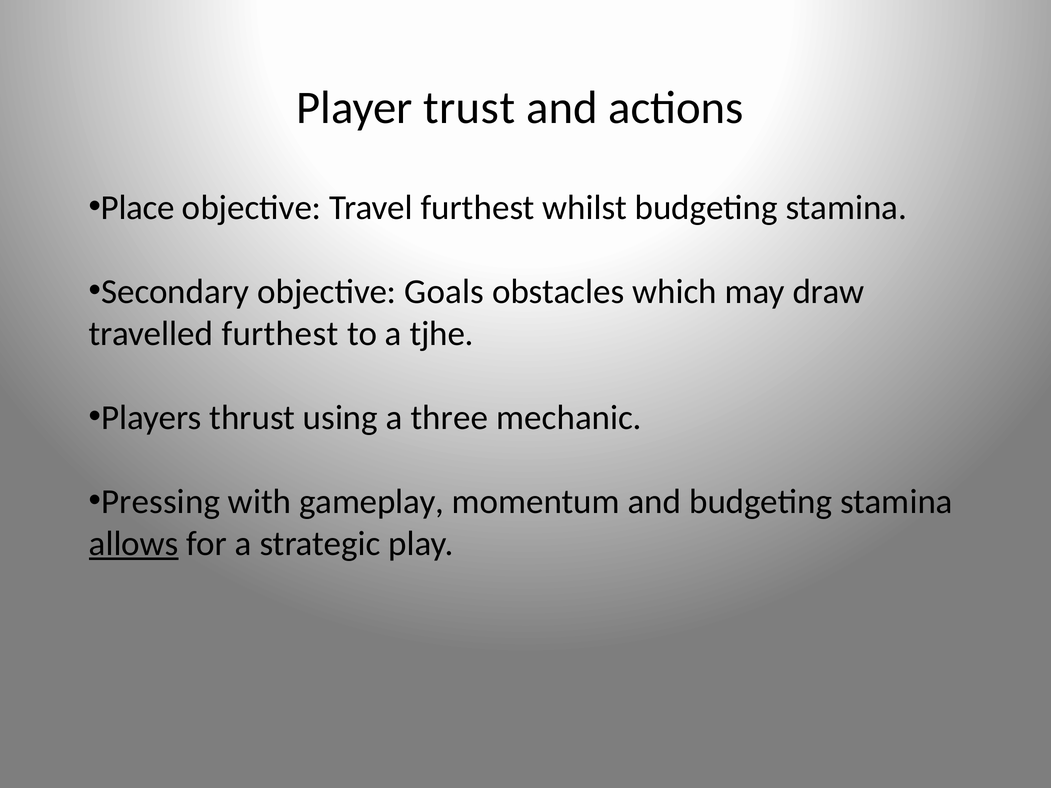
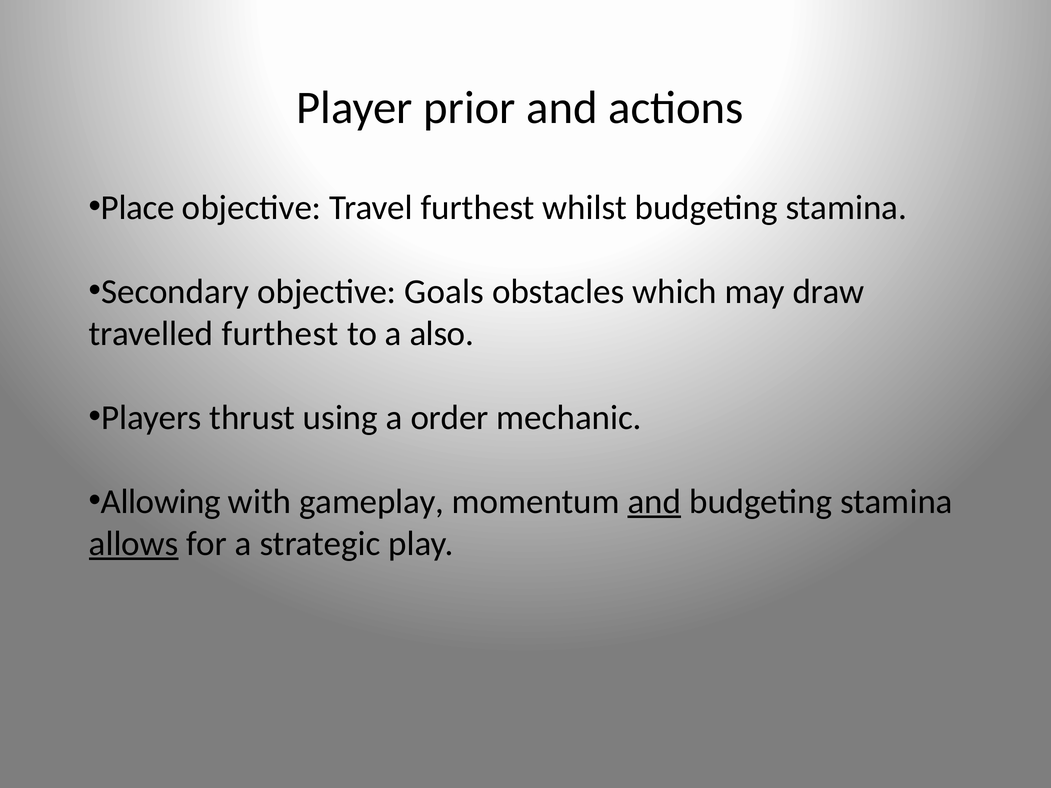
trust: trust -> prior
tjhe: tjhe -> also
three: three -> order
Pressing: Pressing -> Allowing
and at (654, 502) underline: none -> present
